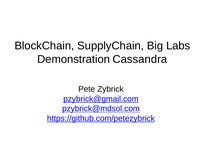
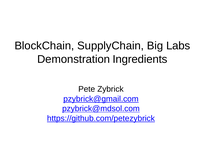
Cassandra: Cassandra -> Ingredients
